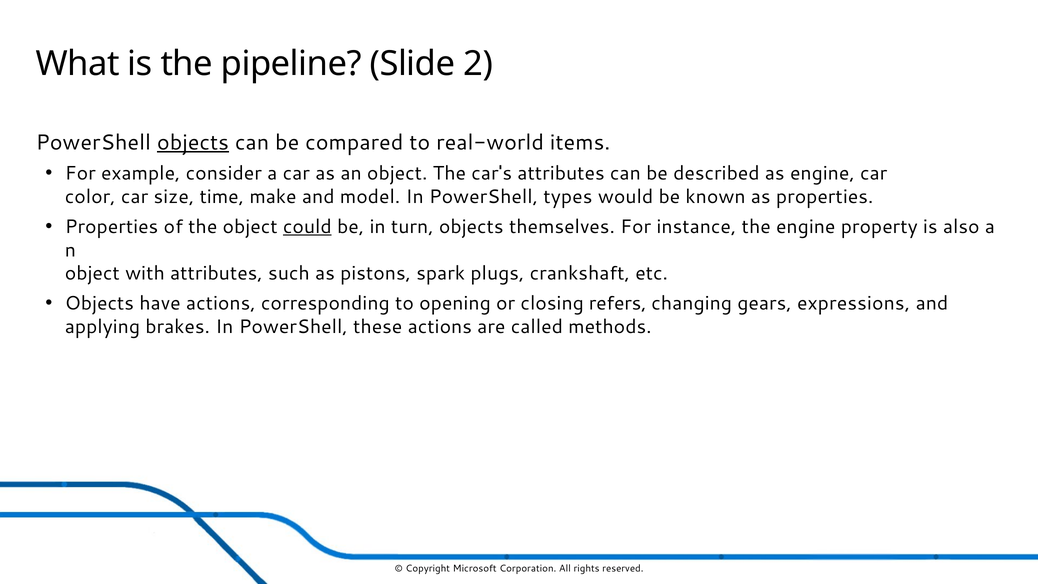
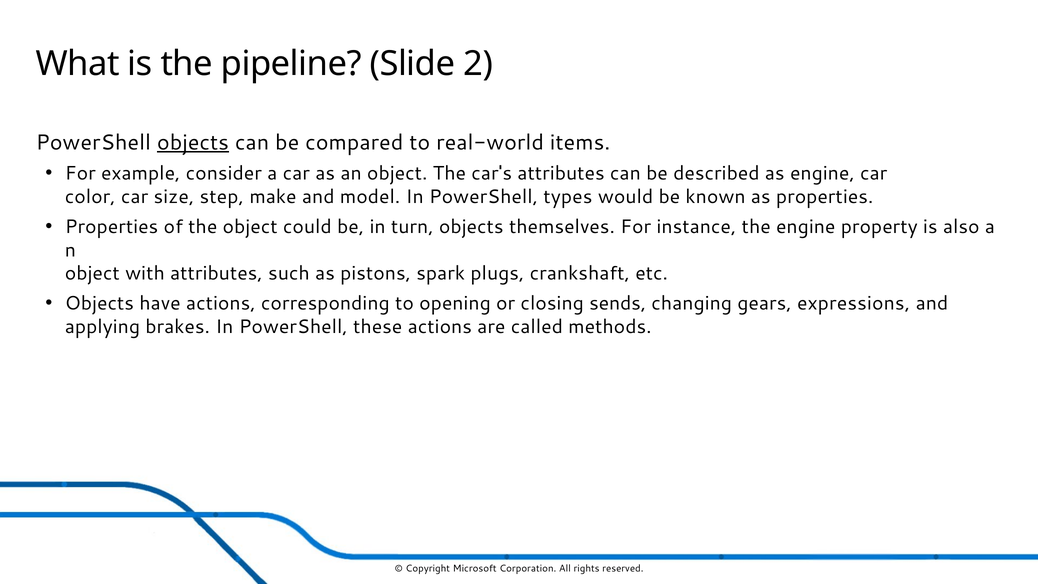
time: time -> step
could underline: present -> none
refers: refers -> sends
